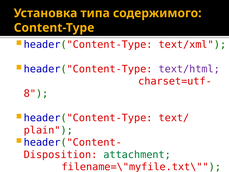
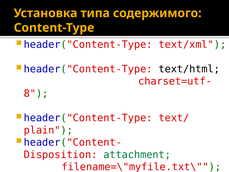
text/html colour: purple -> black
